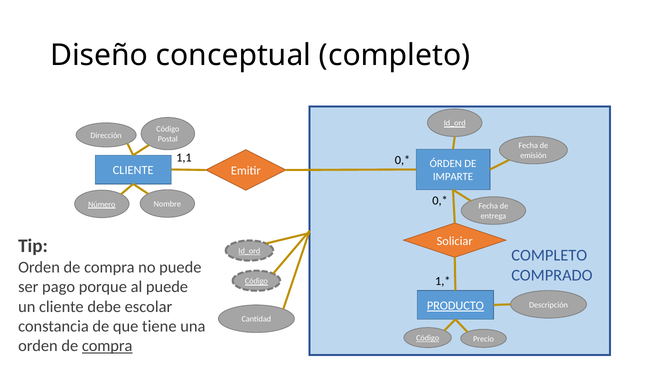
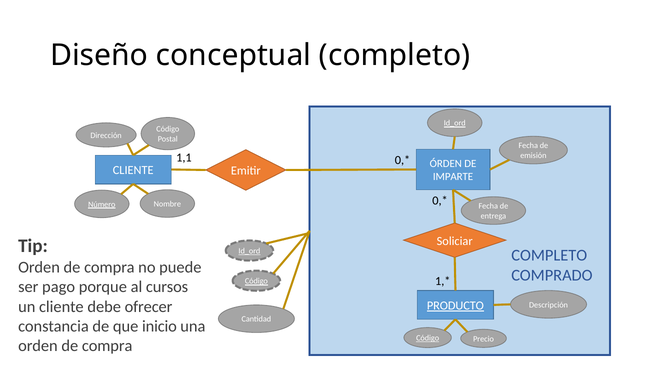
al puede: puede -> cursos
escolar: escolar -> ofrecer
tiene: tiene -> inicio
compra at (107, 346) underline: present -> none
